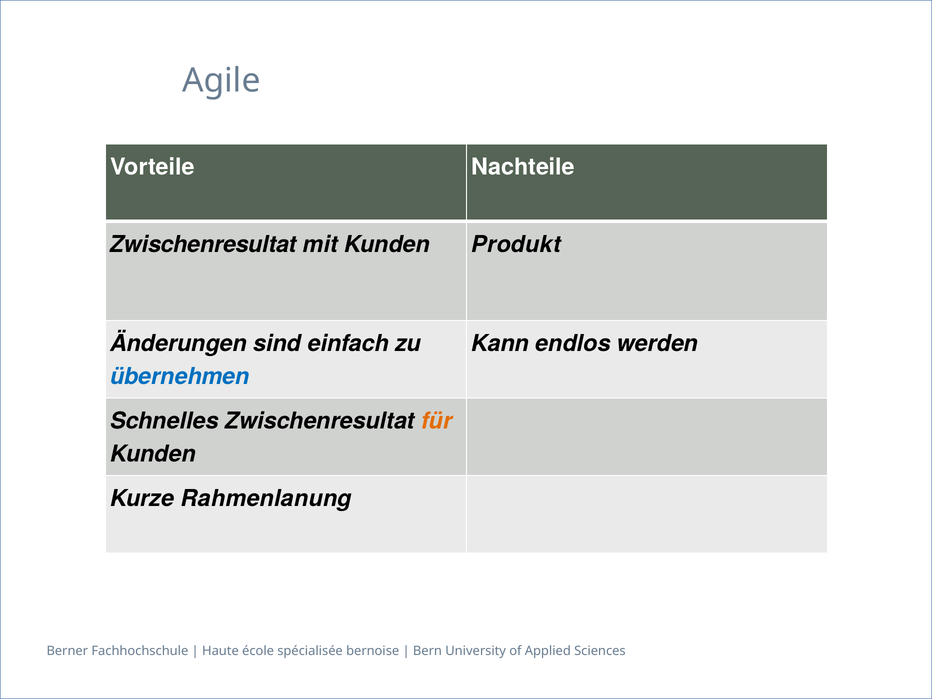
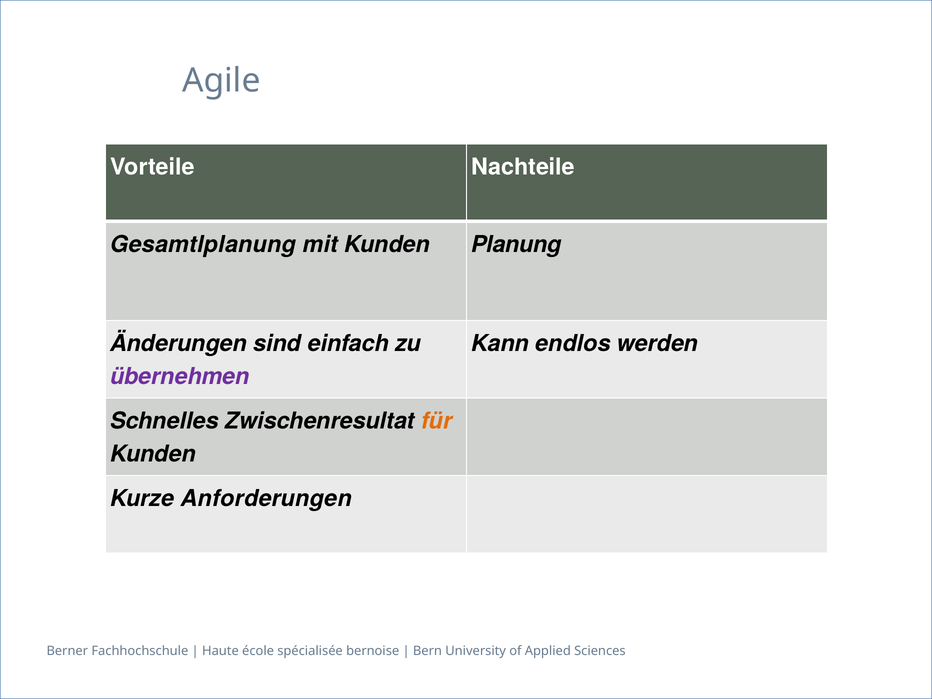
Zwischenresultat at (203, 244): Zwischenresultat -> Gesamtlplanung
Produkt: Produkt -> Planung
übernehmen colour: blue -> purple
Rahmenlanung: Rahmenlanung -> Anforderungen
